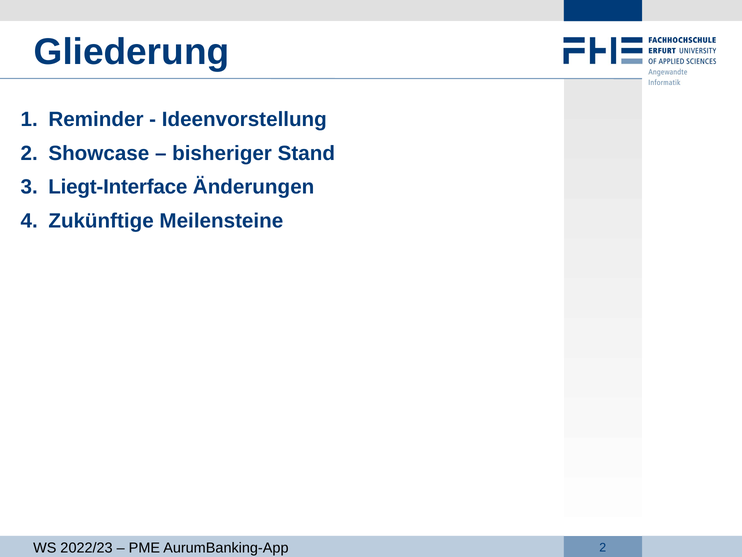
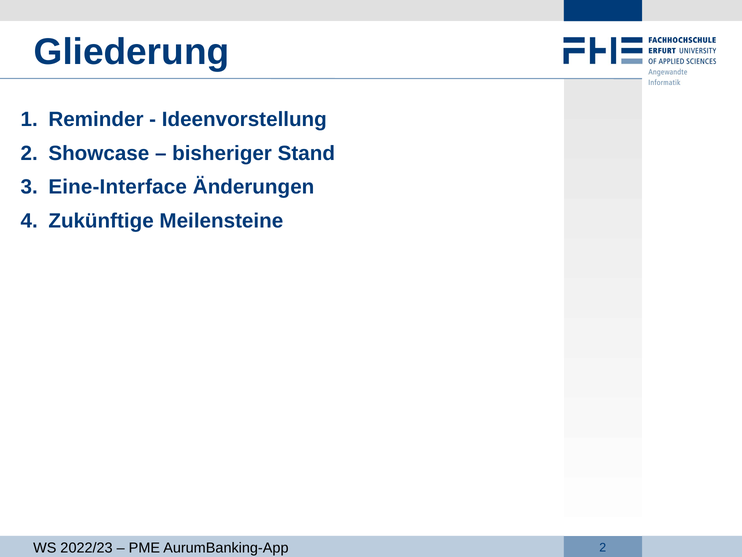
Liegt-Interface: Liegt-Interface -> Eine-Interface
